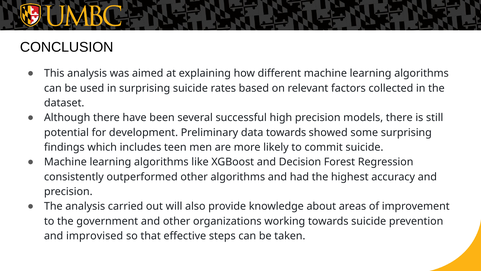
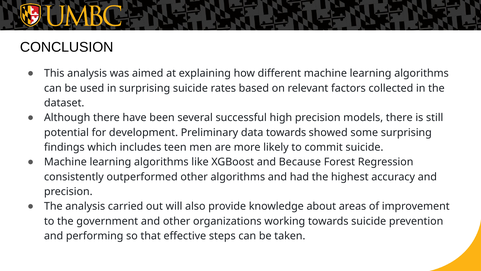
Decision: Decision -> Because
improvised: improvised -> performing
